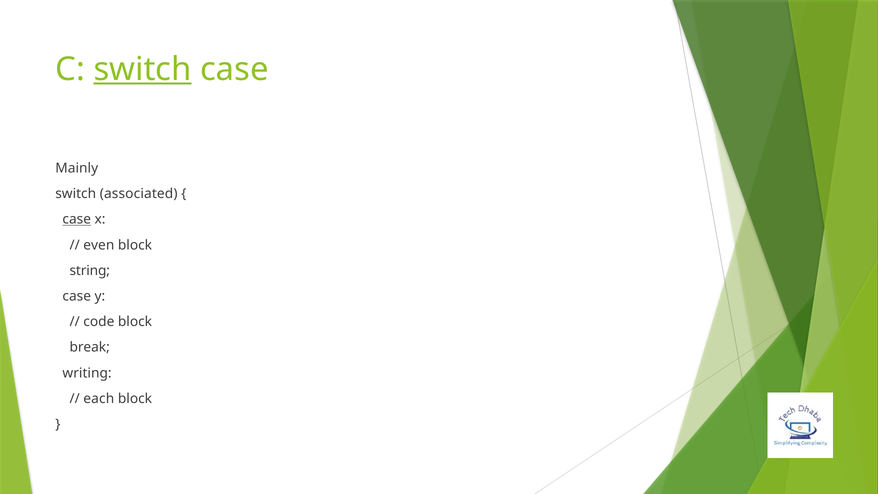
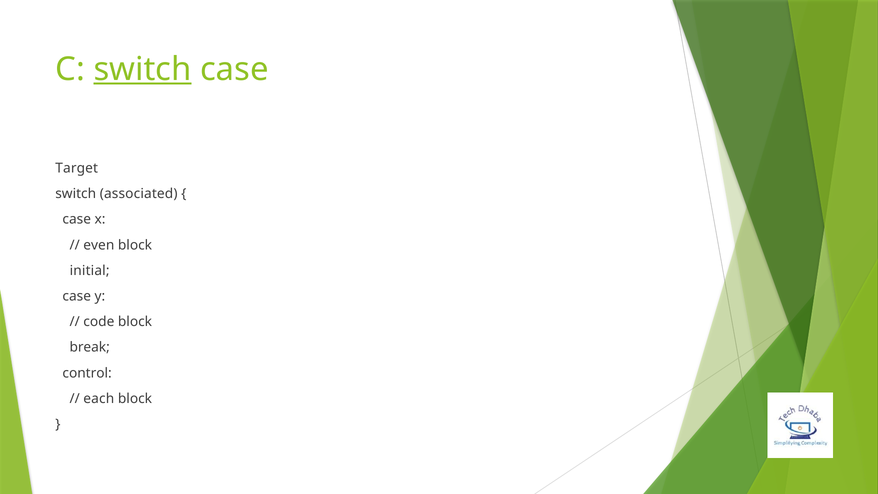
Mainly: Mainly -> Target
case at (77, 219) underline: present -> none
string: string -> initial
writing: writing -> control
